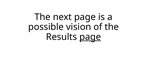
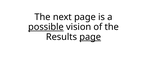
possible underline: none -> present
